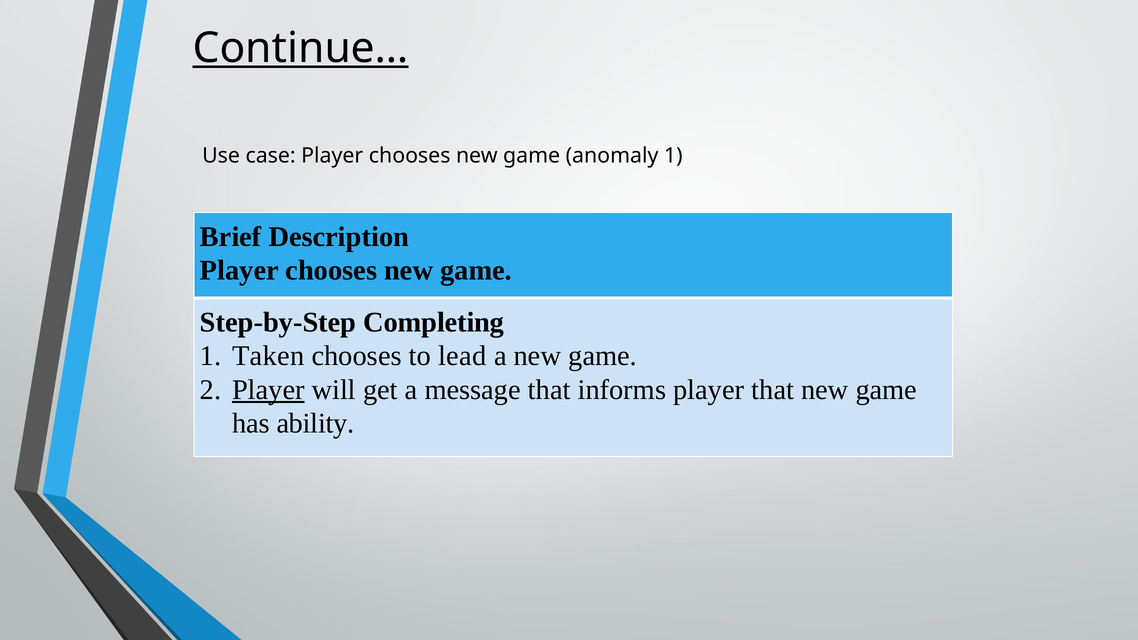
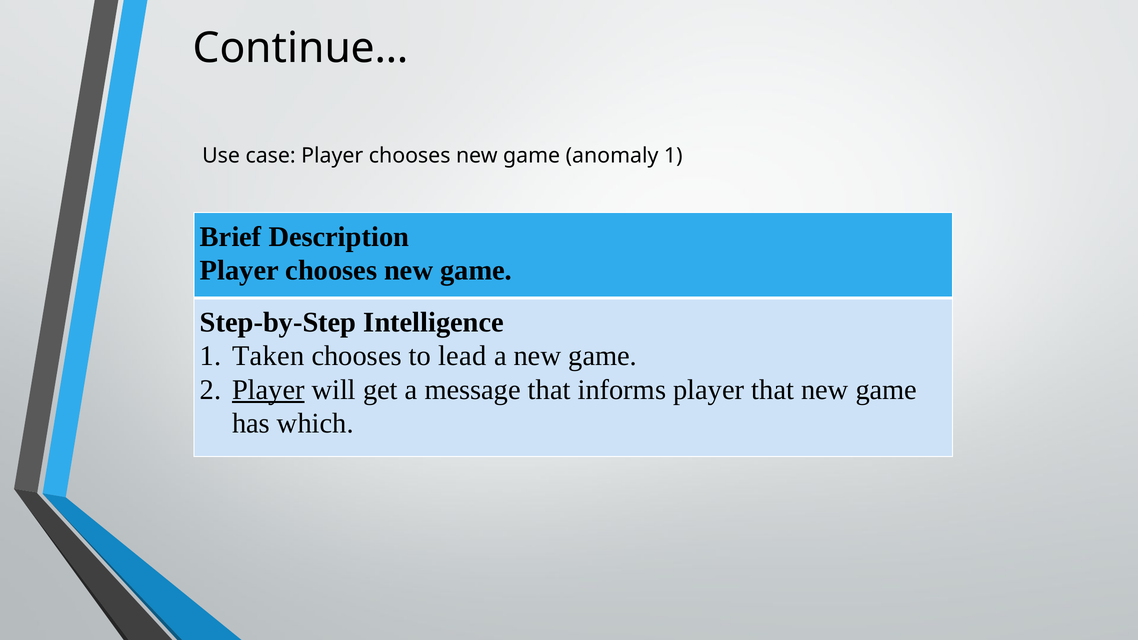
Continue… underline: present -> none
Completing: Completing -> Intelligence
ability: ability -> which
